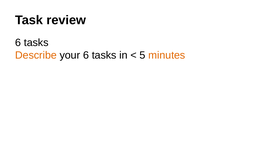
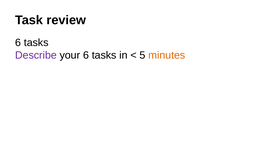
Describe colour: orange -> purple
